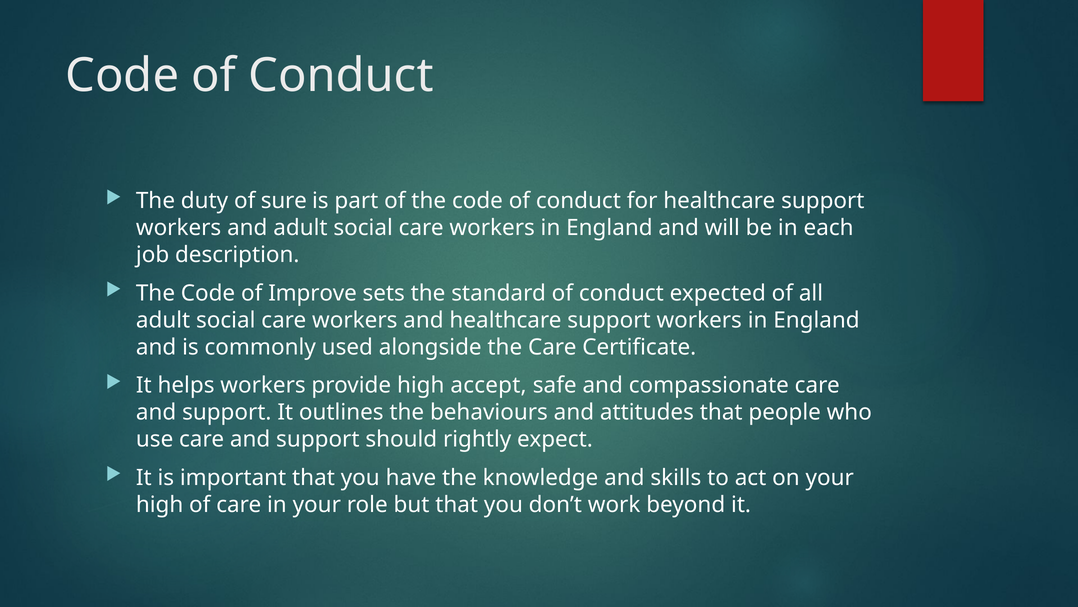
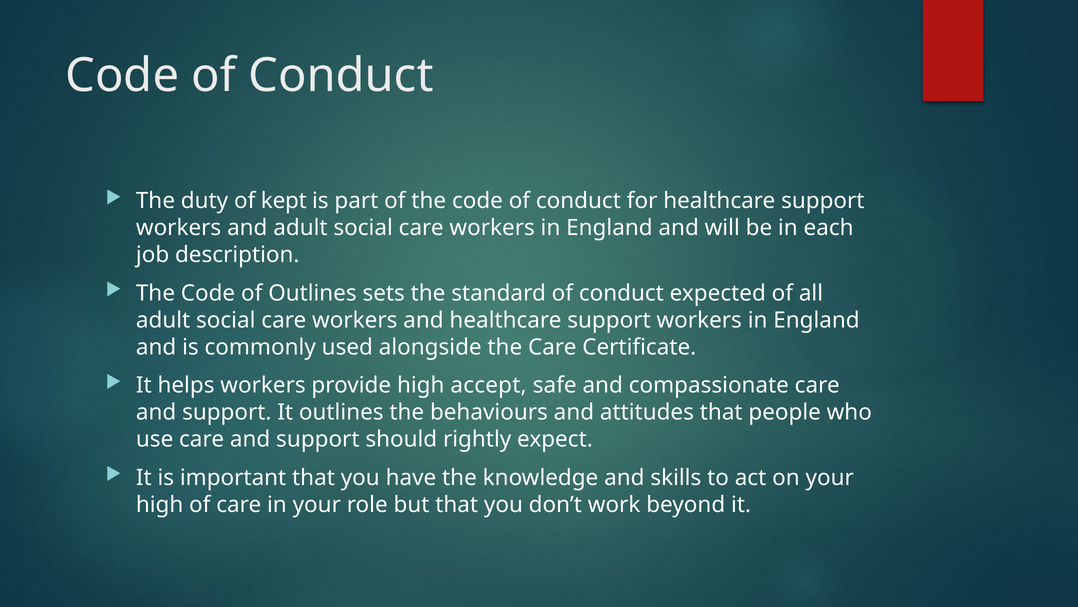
sure: sure -> kept
of Improve: Improve -> Outlines
